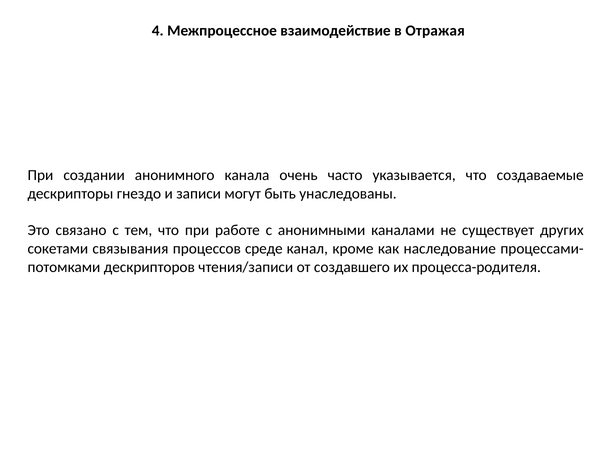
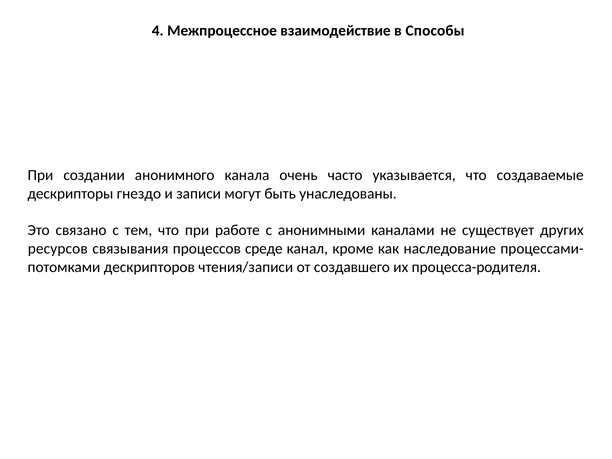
Отражая: Отражая -> Способы
сокетами: сокетами -> ресурсов
